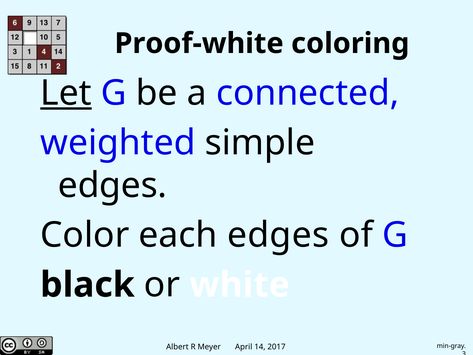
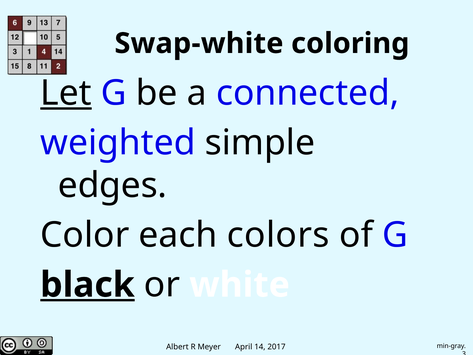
Proof-white: Proof-white -> Swap-white
each edges: edges -> colors
black underline: none -> present
